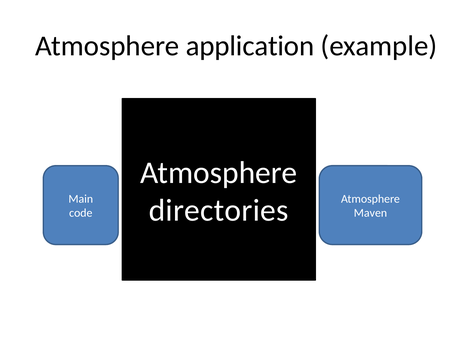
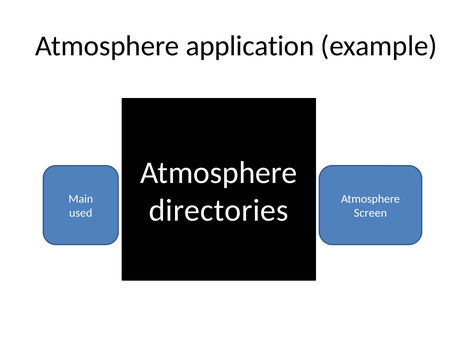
code: code -> used
Maven: Maven -> Screen
